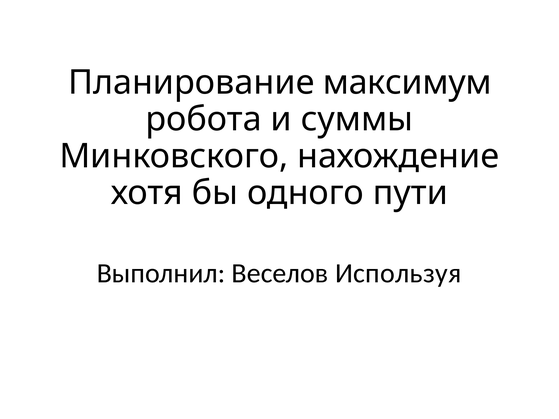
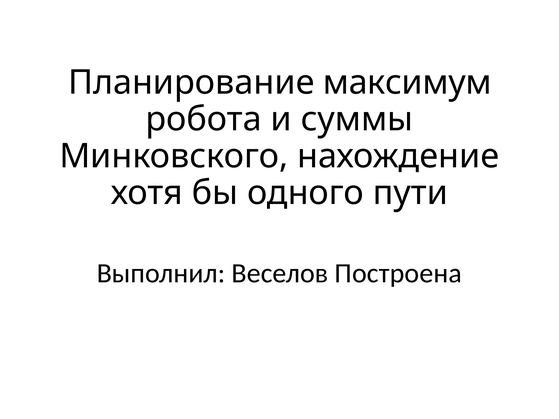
Используя: Используя -> Построена
